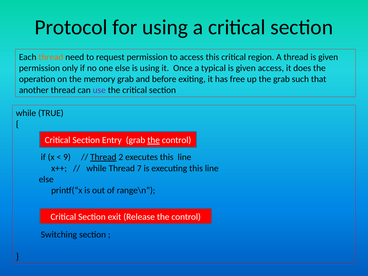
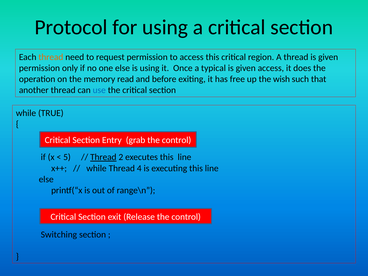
memory grab: grab -> read
the grab: grab -> wish
use colour: purple -> blue
the at (154, 140) underline: present -> none
9: 9 -> 5
7: 7 -> 4
